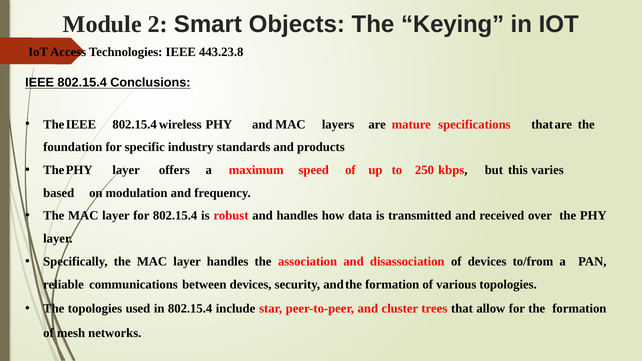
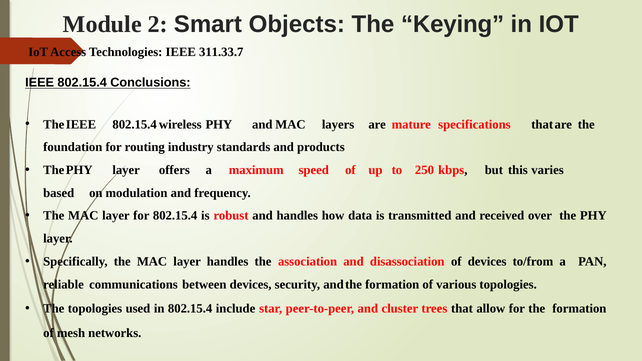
443.23.8: 443.23.8 -> 311.33.7
specific: specific -> routing
